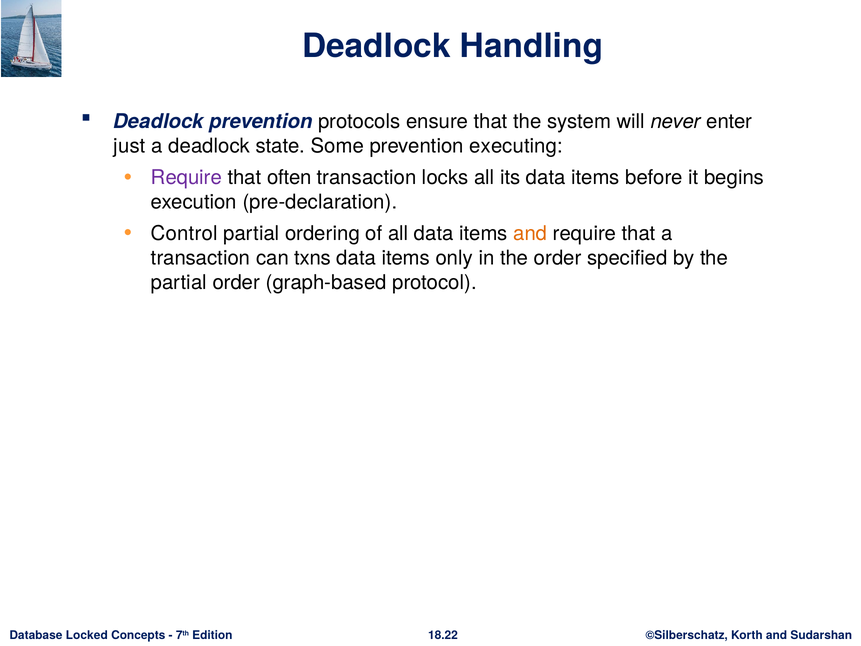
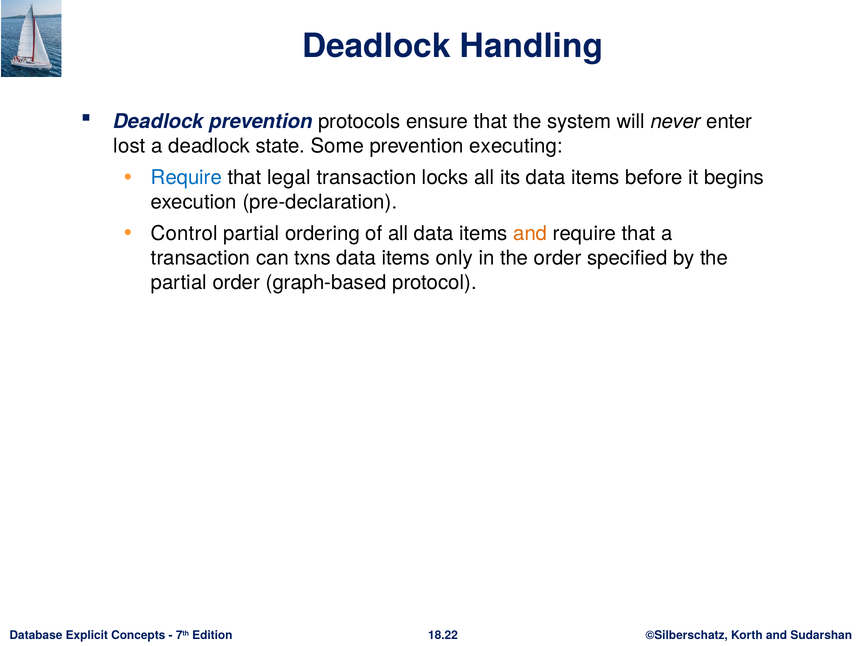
just: just -> lost
Require at (186, 178) colour: purple -> blue
often: often -> legal
Locked: Locked -> Explicit
